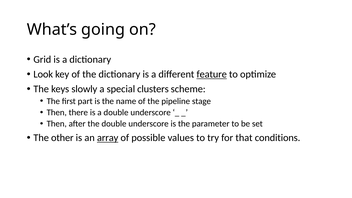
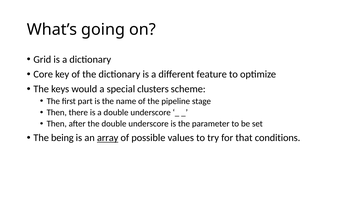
Look: Look -> Core
feature underline: present -> none
slowly: slowly -> would
other: other -> being
